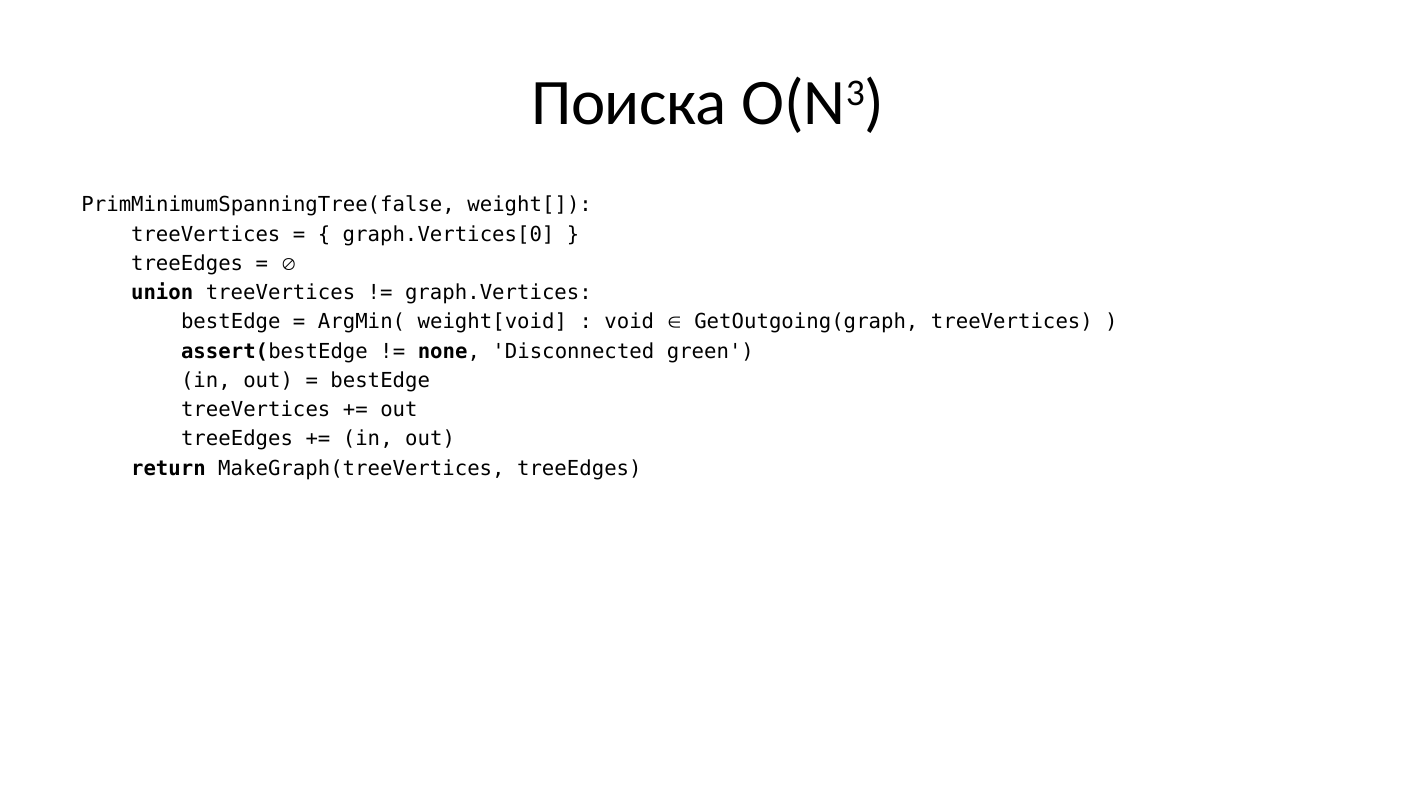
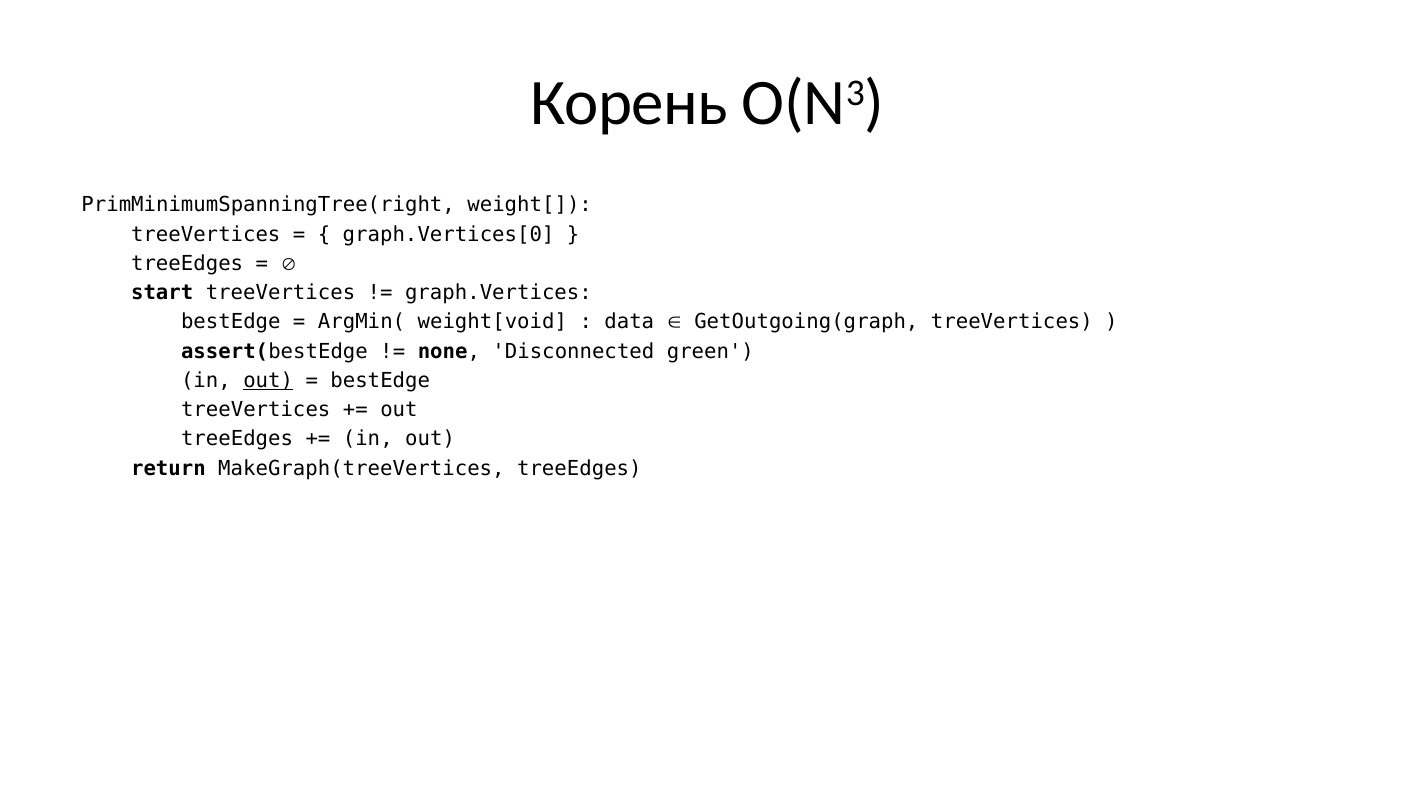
Поиска: Поиска -> Корень
PrimMinimumSpanningTree(false: PrimMinimumSpanningTree(false -> PrimMinimumSpanningTree(right
union: union -> start
void: void -> data
out at (268, 380) underline: none -> present
